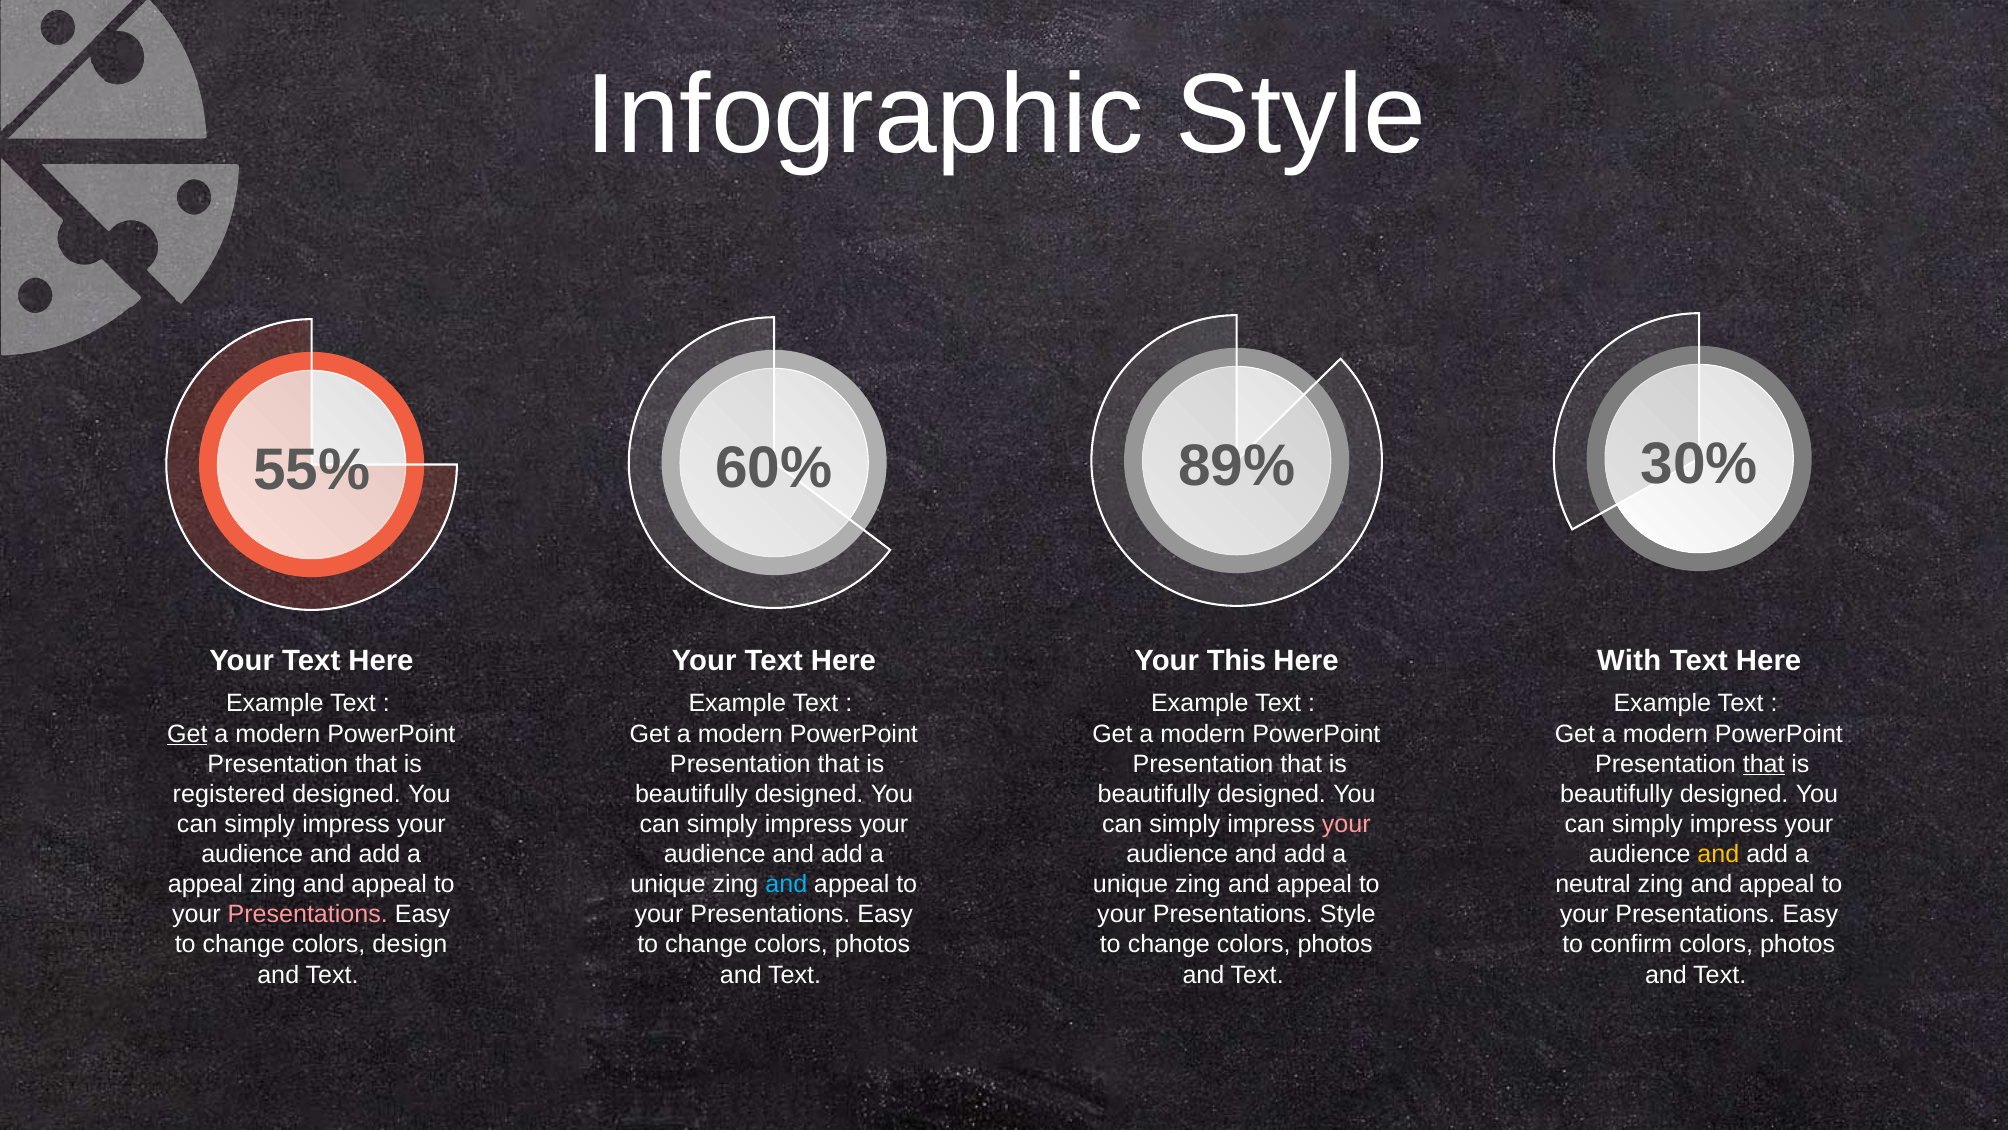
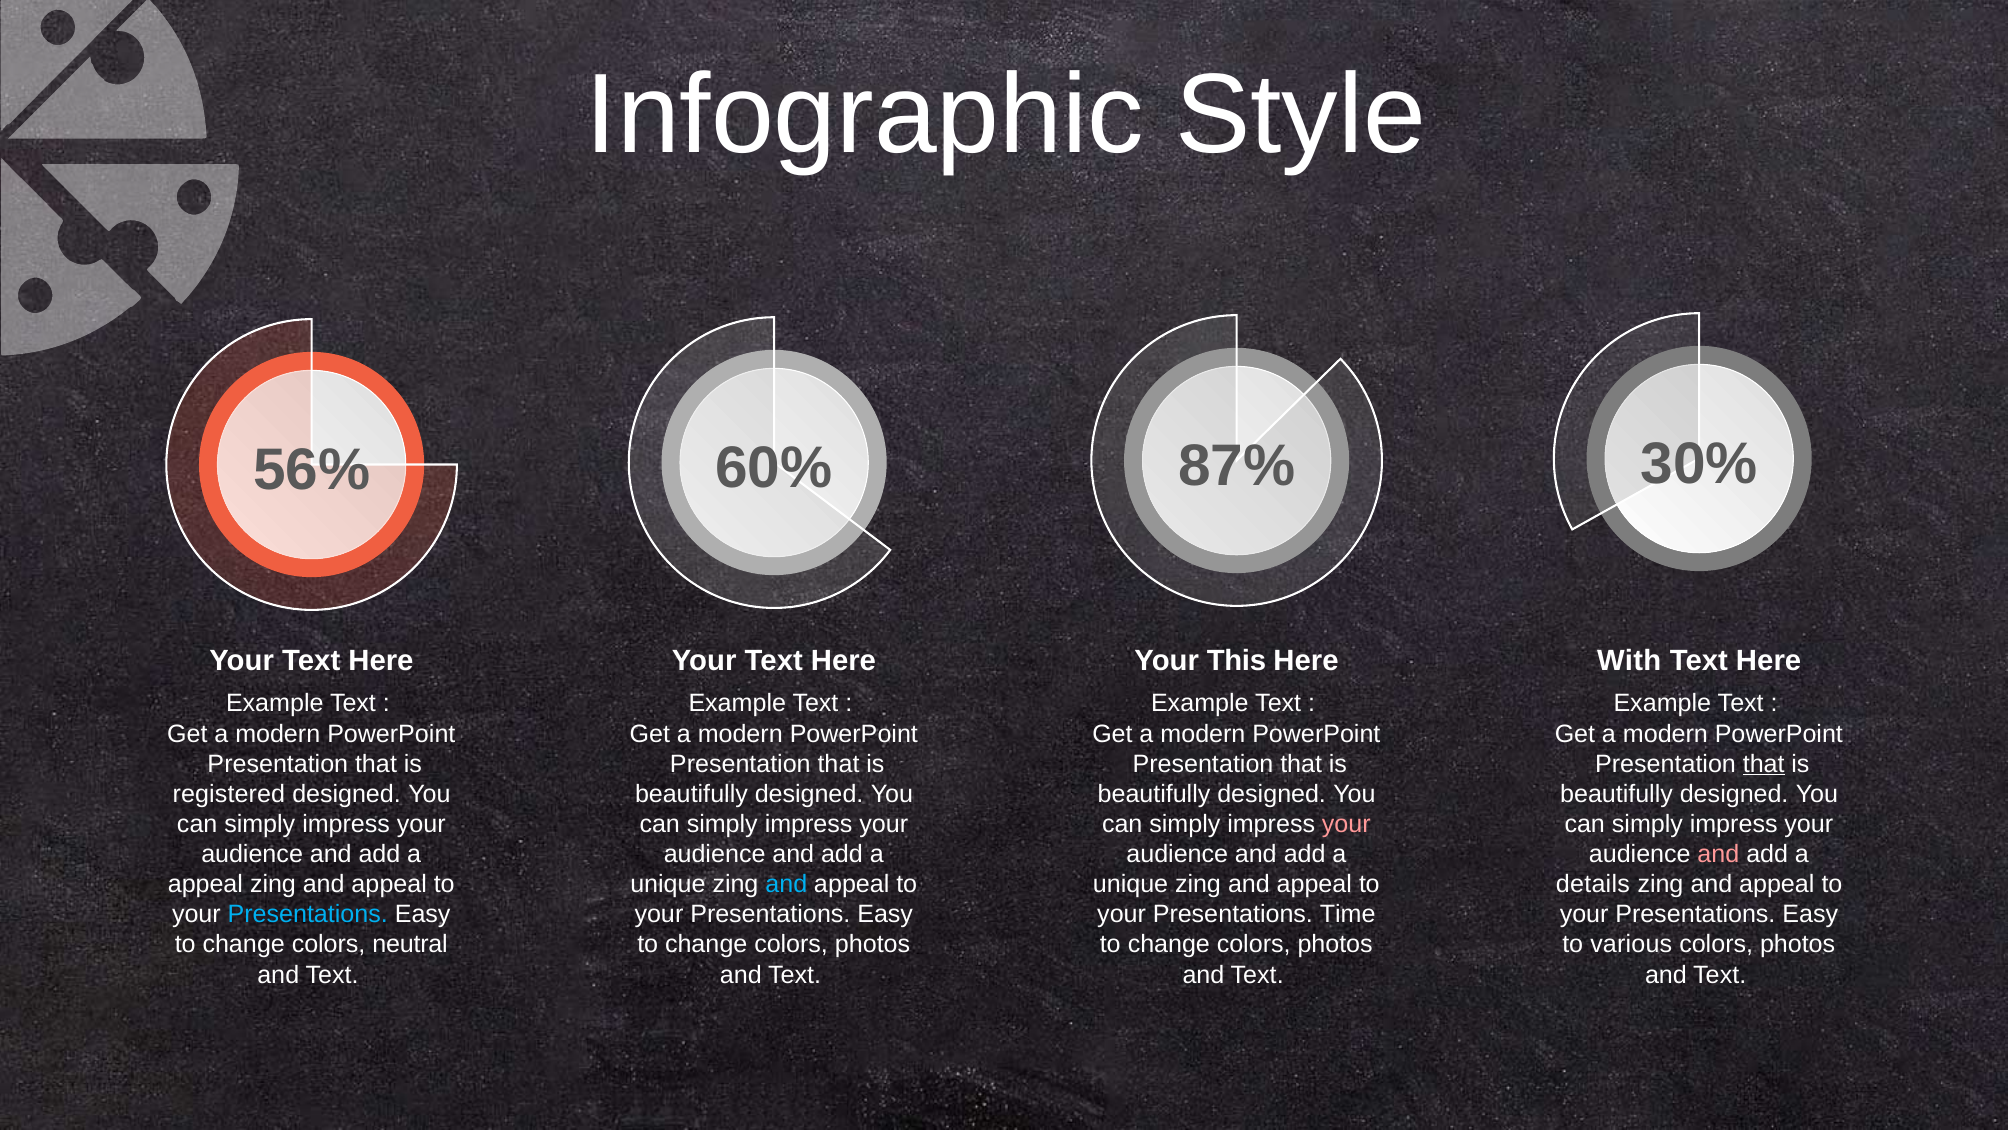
55%: 55% -> 56%
89%: 89% -> 87%
Get at (187, 733) underline: present -> none
and at (1718, 854) colour: yellow -> pink
neutral: neutral -> details
Presentations at (308, 914) colour: pink -> light blue
Presentations Style: Style -> Time
design: design -> neutral
confirm: confirm -> various
